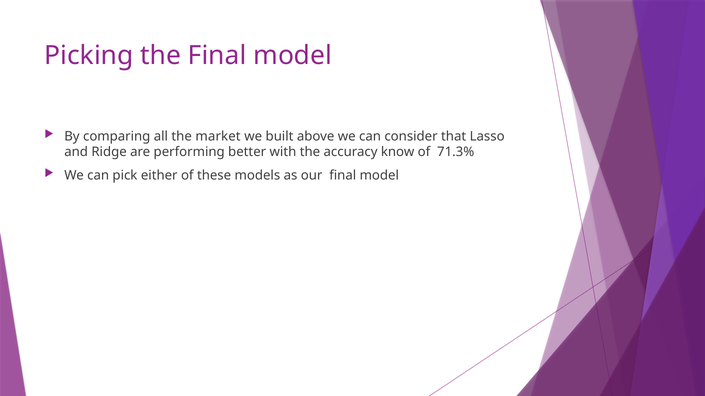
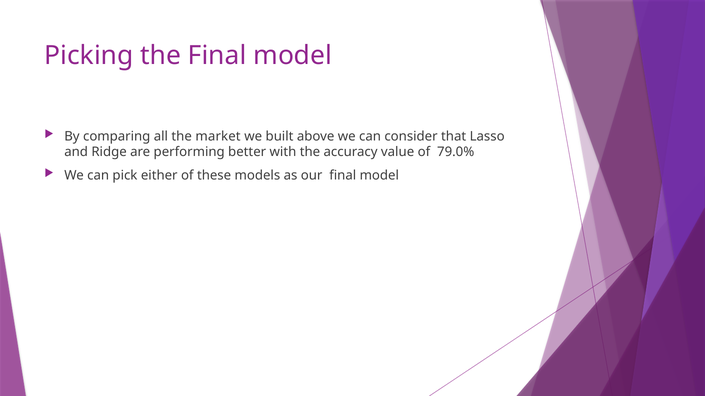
know: know -> value
71.3%: 71.3% -> 79.0%
